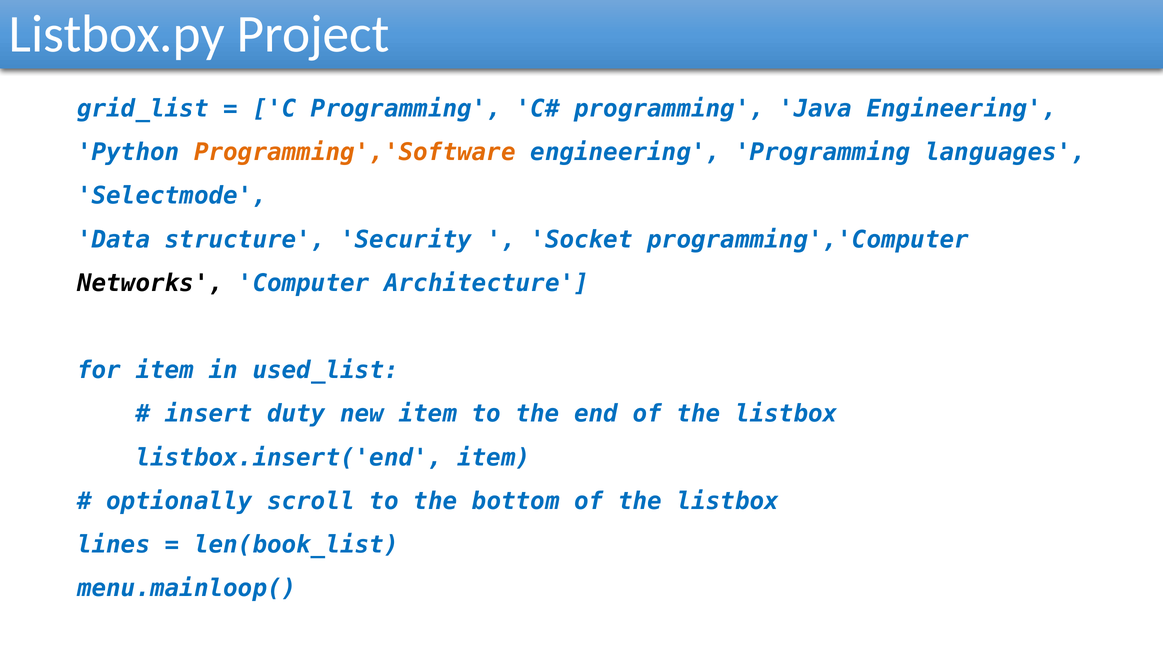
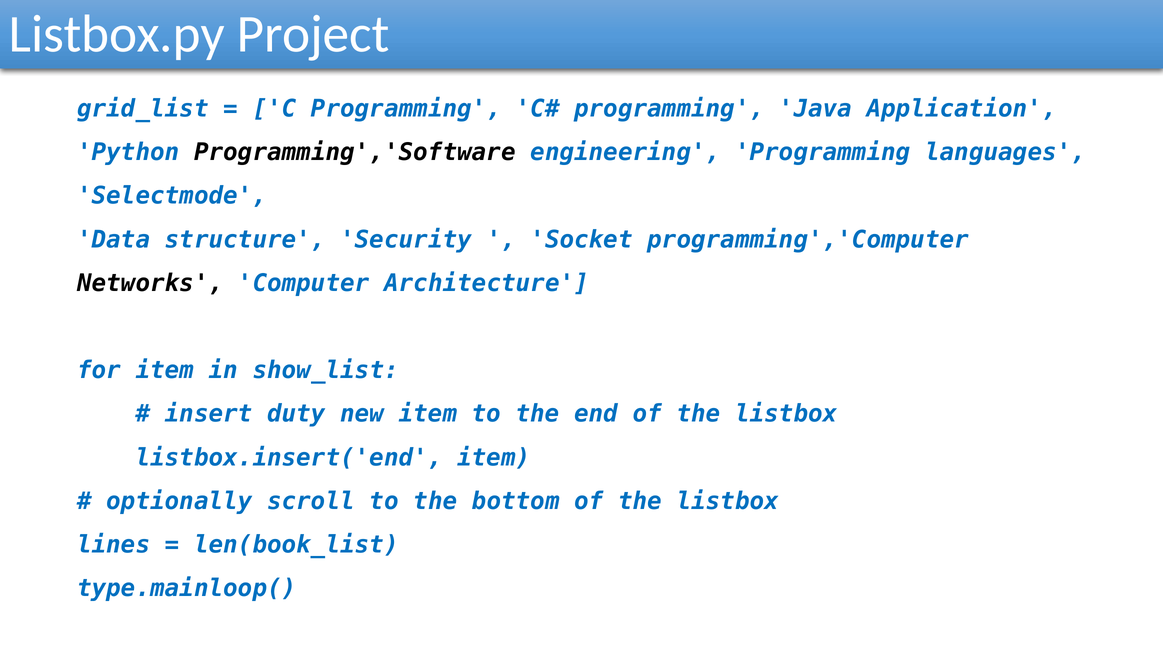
Java Engineering: Engineering -> Application
Programming','Software colour: orange -> black
used_list: used_list -> show_list
menu.mainloop(: menu.mainloop( -> type.mainloop(
